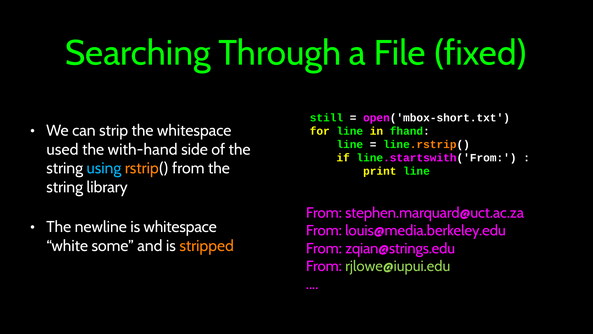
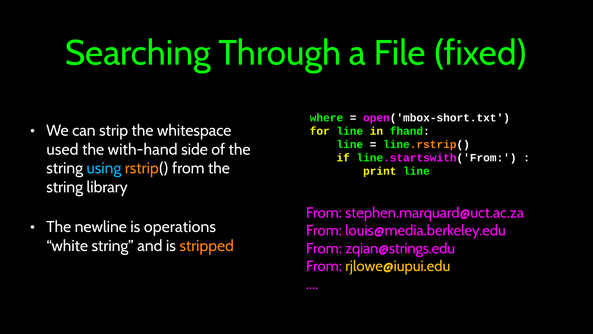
still: still -> where
is whitespace: whitespace -> operations
white some: some -> string
rjlowe@iupui.edu colour: light green -> yellow
